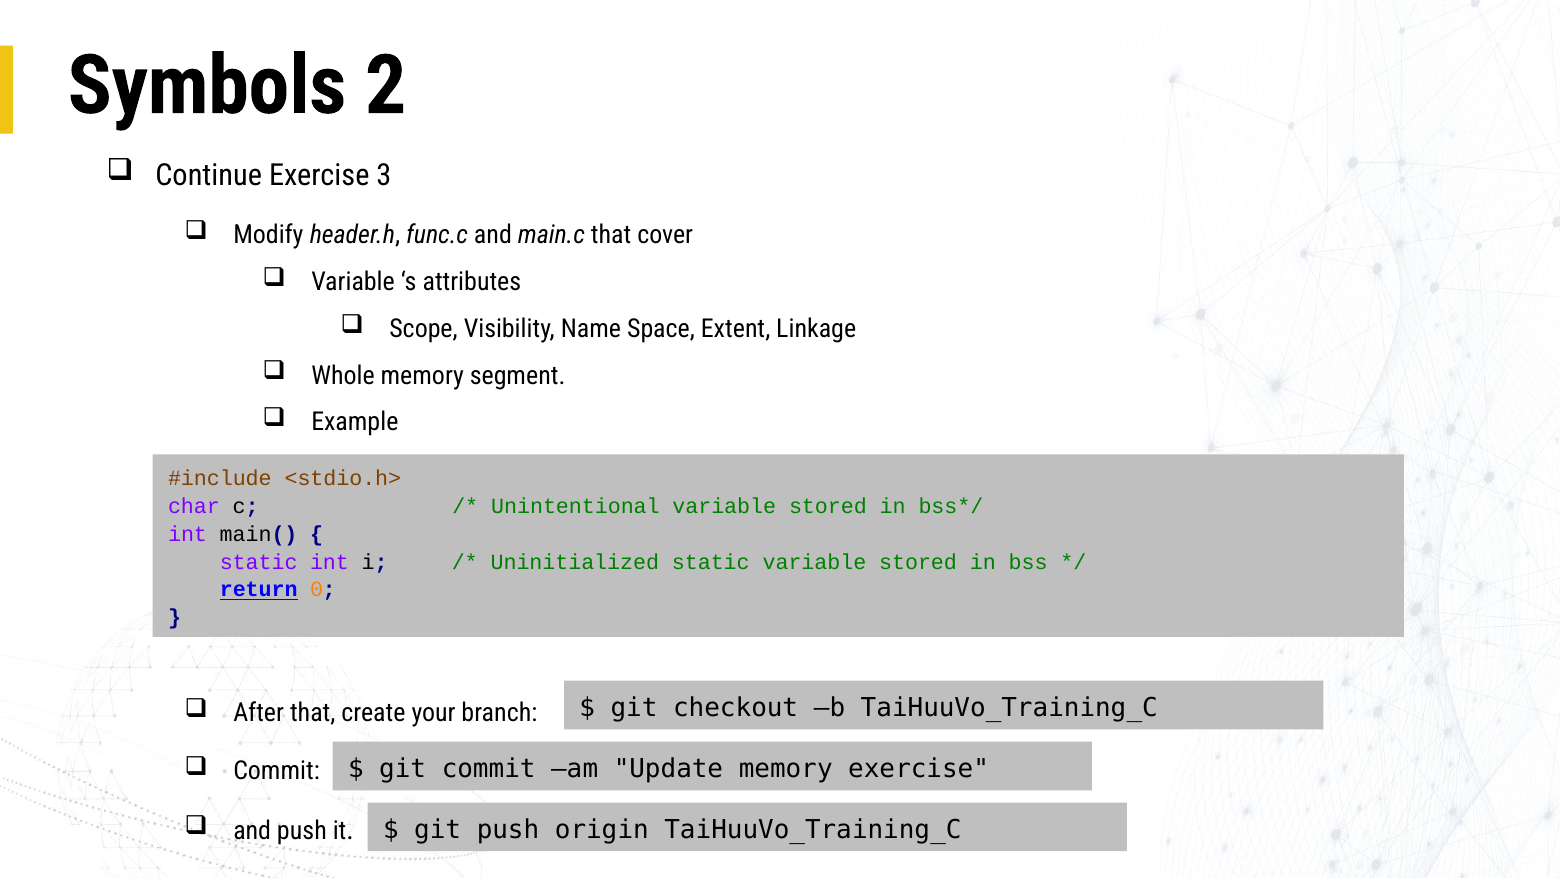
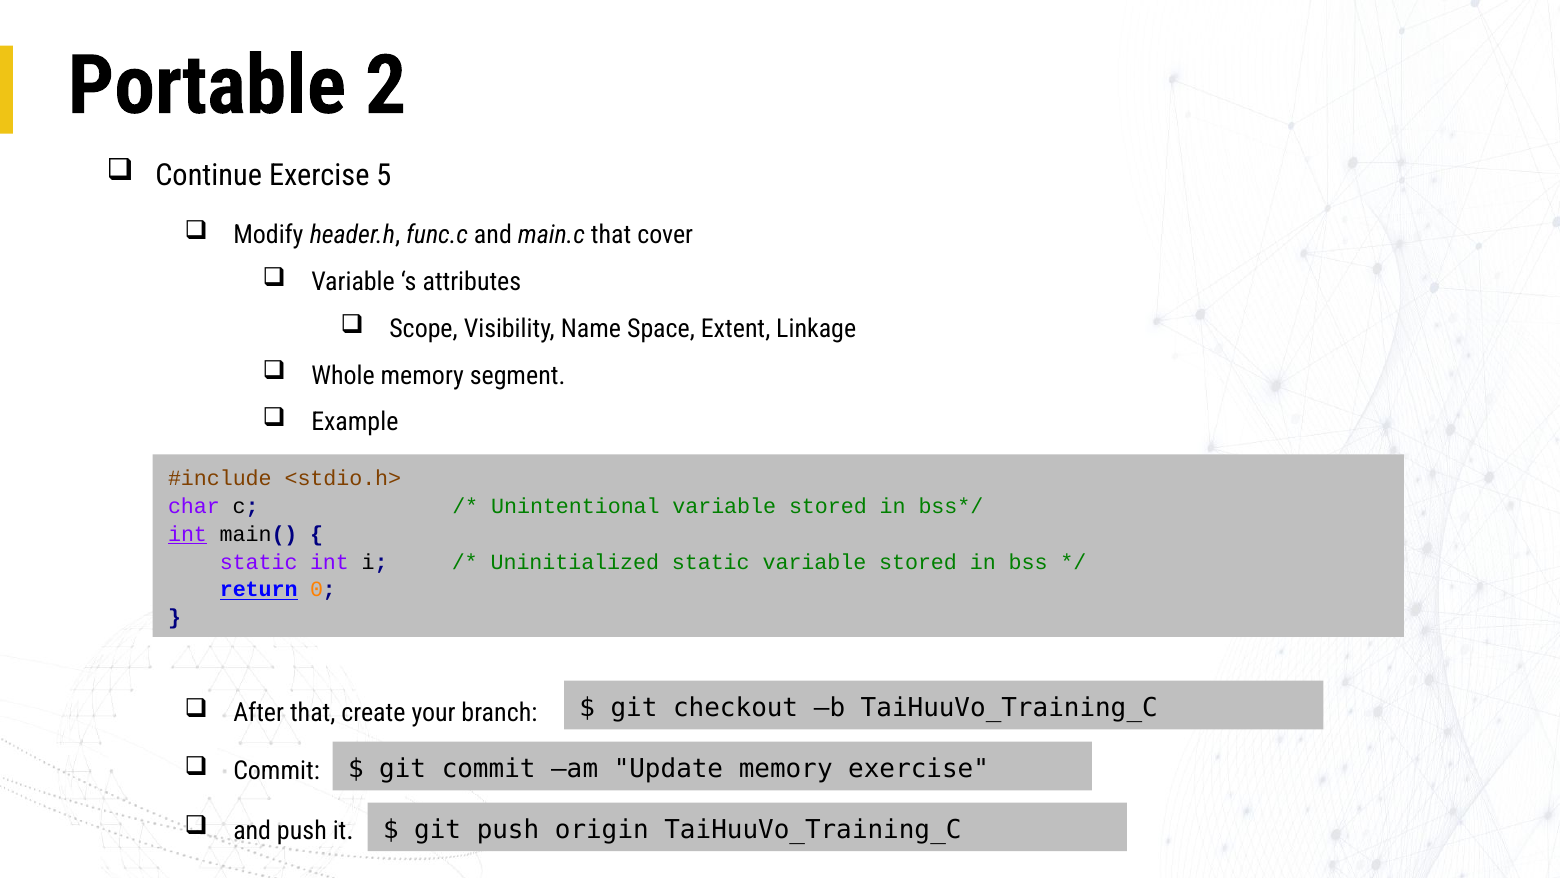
Symbols: Symbols -> Portable
3: 3 -> 5
int at (188, 534) underline: none -> present
